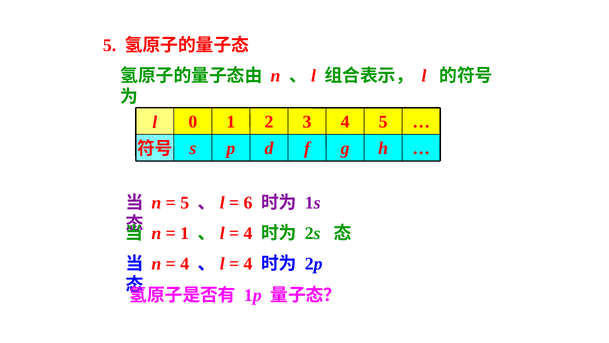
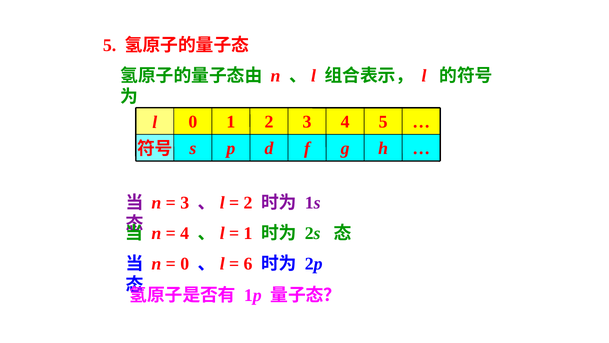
5 at (185, 202): 5 -> 3
6 at (248, 202): 6 -> 2
1 at (185, 233): 1 -> 4
4 at (248, 233): 4 -> 1
4 at (185, 263): 4 -> 0
4 at (248, 263): 4 -> 6
